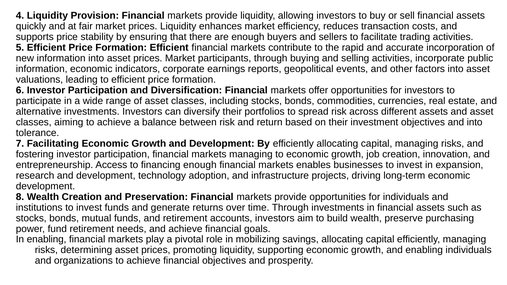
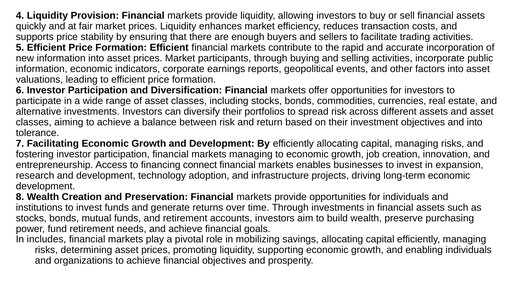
financing enough: enough -> connect
In enabling: enabling -> includes
